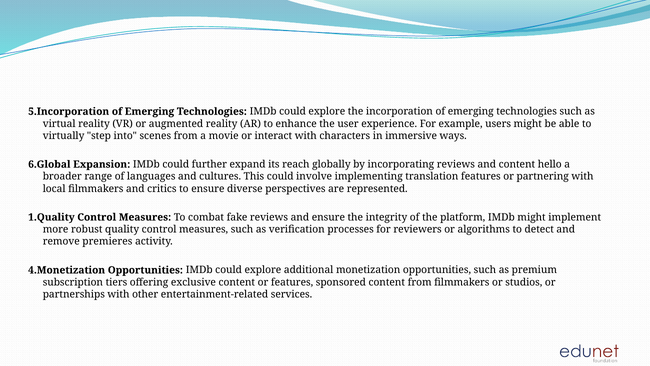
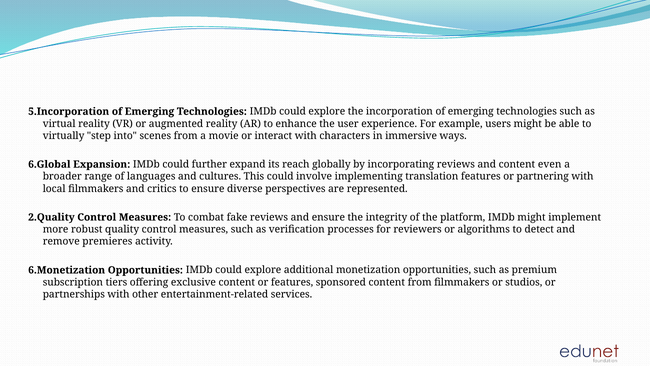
hello: hello -> even
1.Quality: 1.Quality -> 2.Quality
4.Monetization: 4.Monetization -> 6.Monetization
